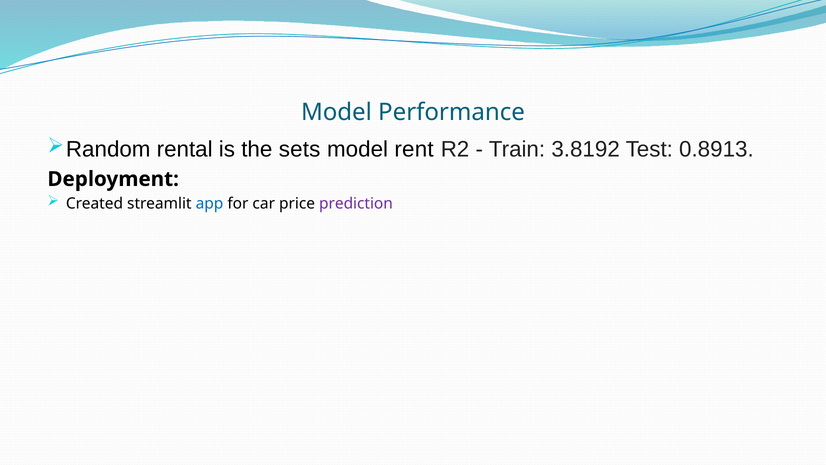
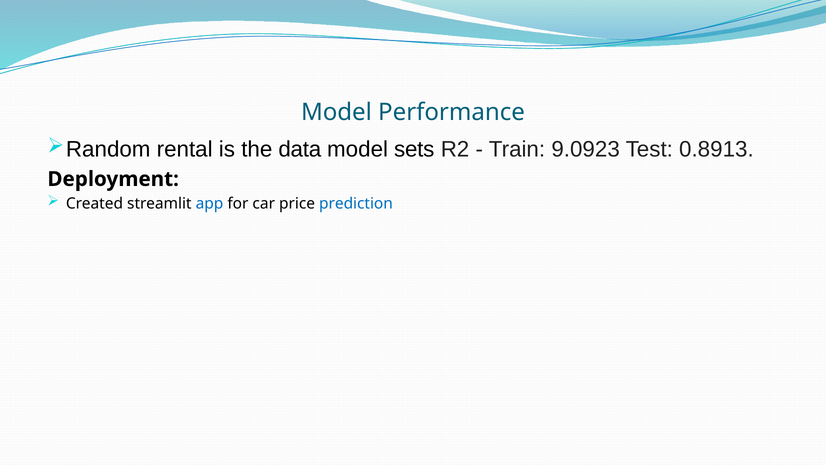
sets: sets -> data
rent: rent -> sets
3.8192: 3.8192 -> 9.0923
prediction colour: purple -> blue
